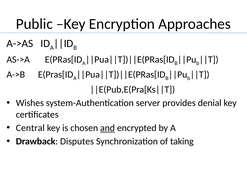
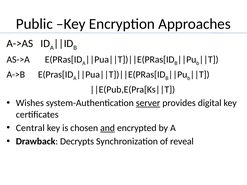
server underline: none -> present
denial: denial -> digital
Disputes: Disputes -> Decrypts
taking: taking -> reveal
